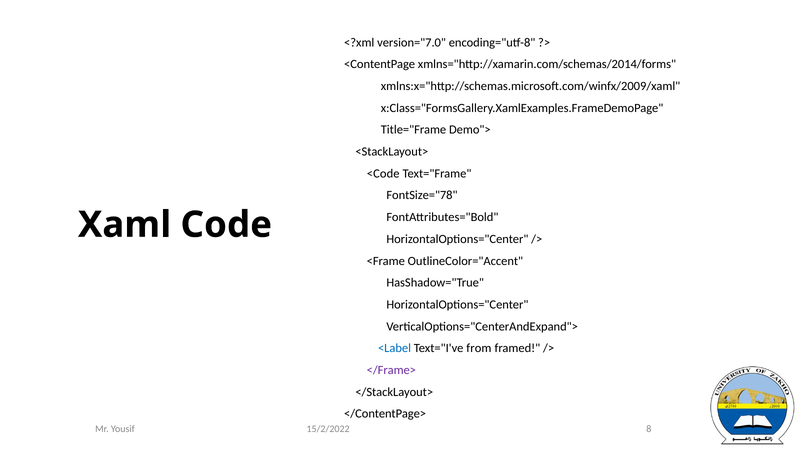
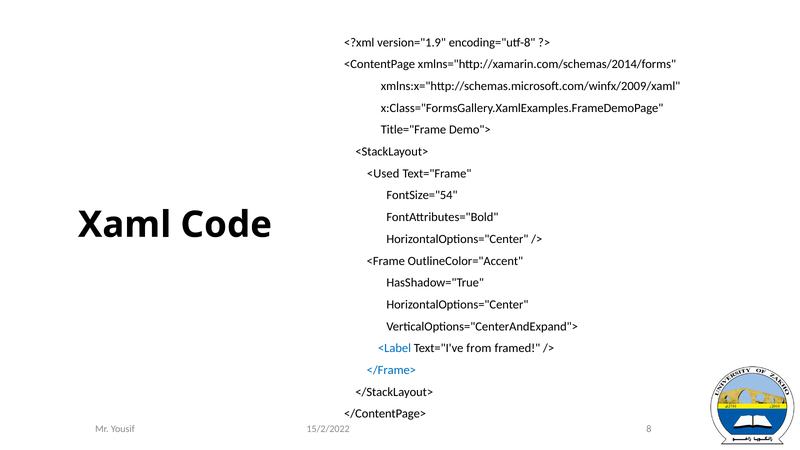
version="7.0: version="7.0 -> version="1.9
<Code: <Code -> <Used
FontSize="78: FontSize="78 -> FontSize="54
</Frame> colour: purple -> blue
